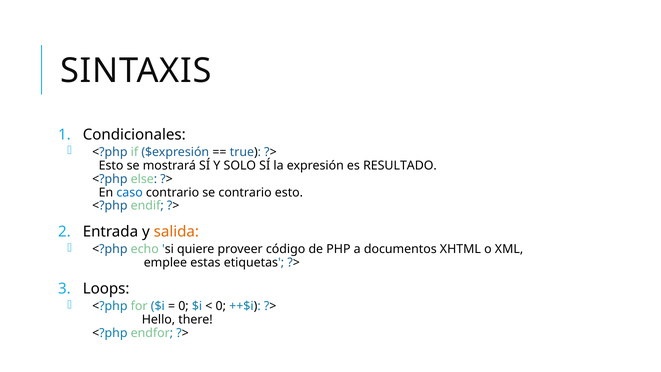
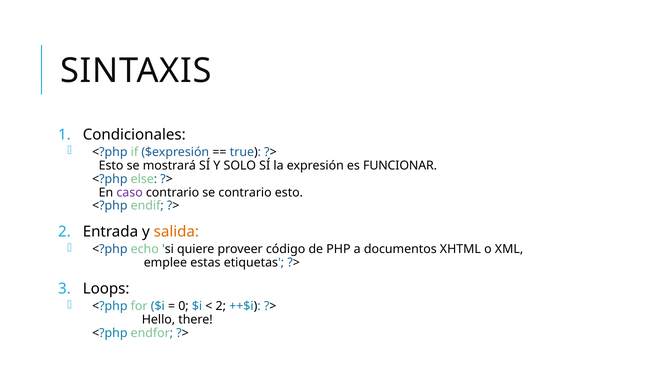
RESULTADO: RESULTADO -> FUNCIONAR
caso colour: blue -> purple
0 at (221, 306): 0 -> 2
